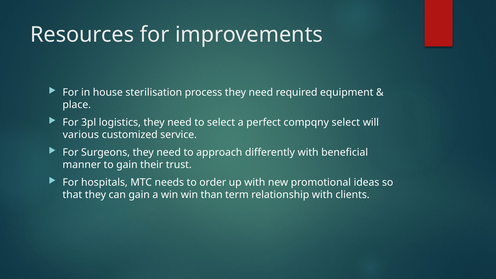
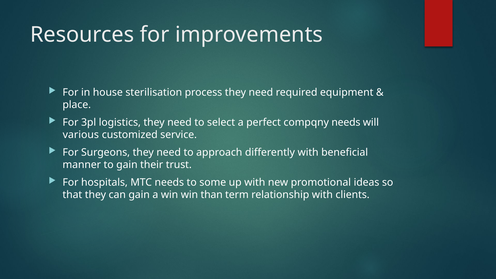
compqny select: select -> needs
order: order -> some
